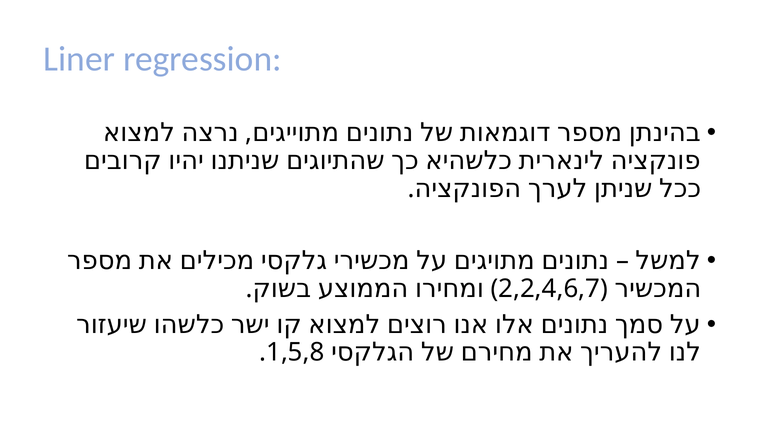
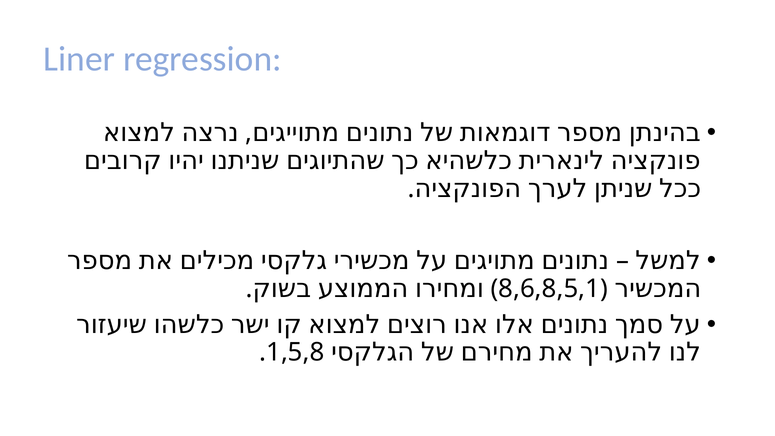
2,2,4,6,7: 2,2,4,6,7 -> 8,6,8,5,1
